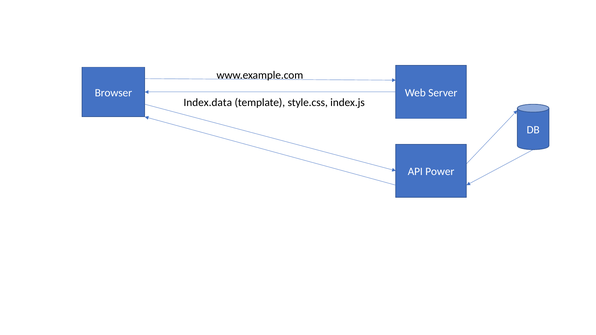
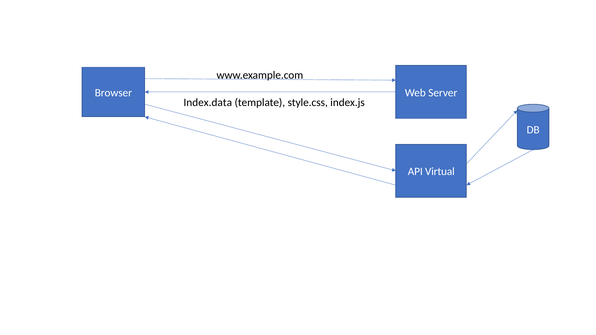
Power: Power -> Virtual
